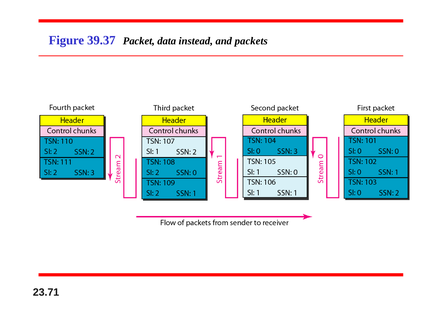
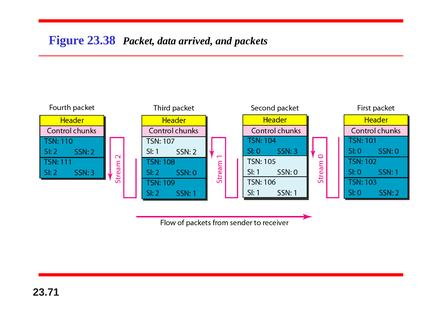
39.37: 39.37 -> 23.38
instead: instead -> arrived
